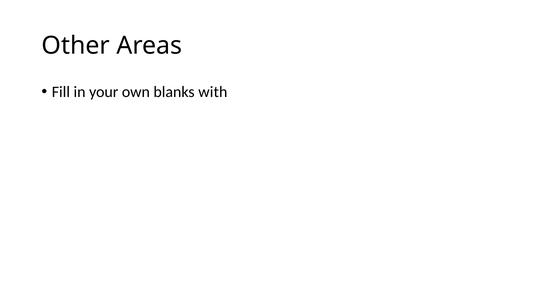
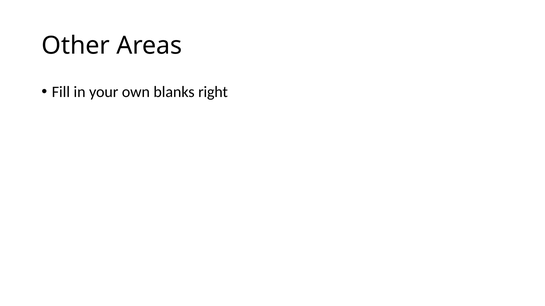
with: with -> right
